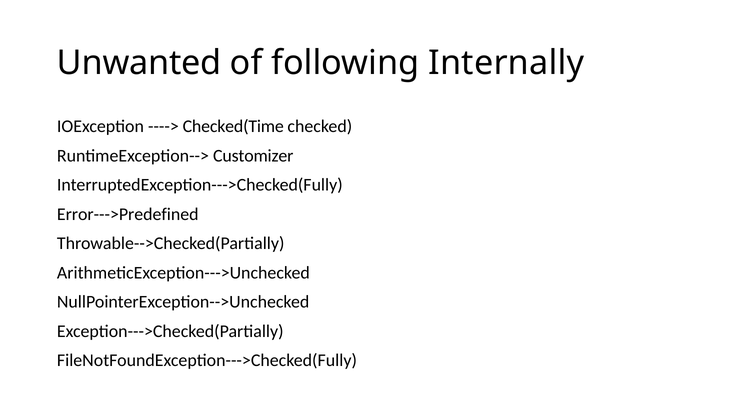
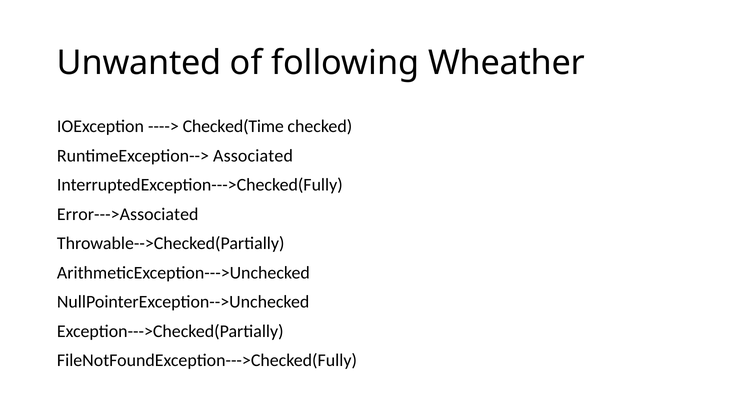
Internally: Internally -> Wheather
Customizer: Customizer -> Associated
Error--->Predefined: Error--->Predefined -> Error--->Associated
